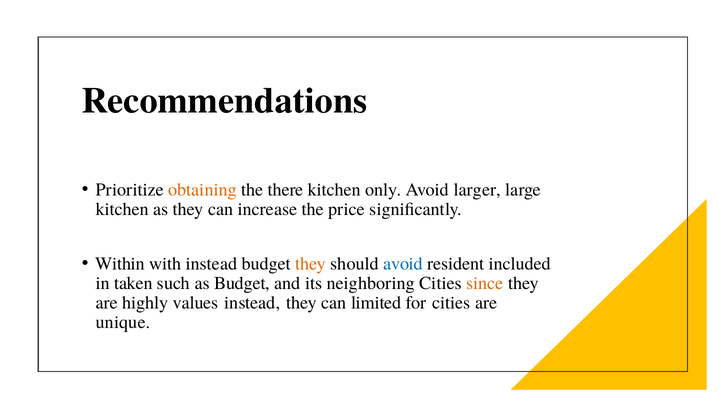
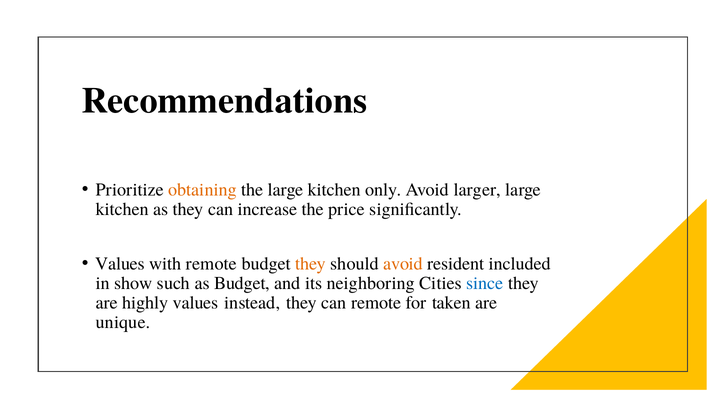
the there: there -> large
Within at (120, 263): Within -> Values
with instead: instead -> remote
avoid at (403, 263) colour: blue -> orange
taken: taken -> show
since colour: orange -> blue
can limited: limited -> remote
for cities: cities -> taken
